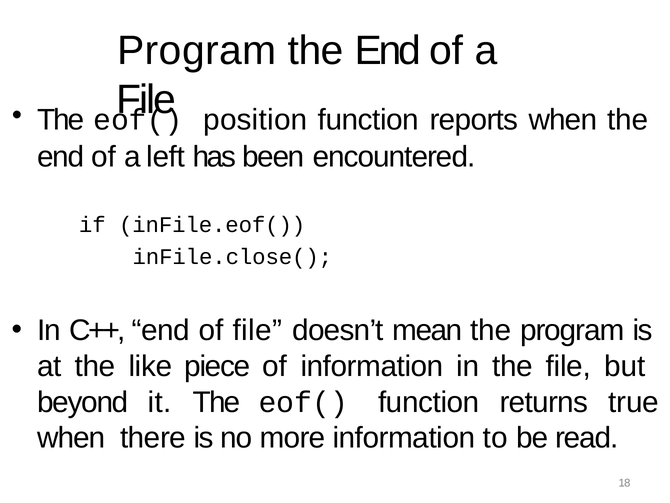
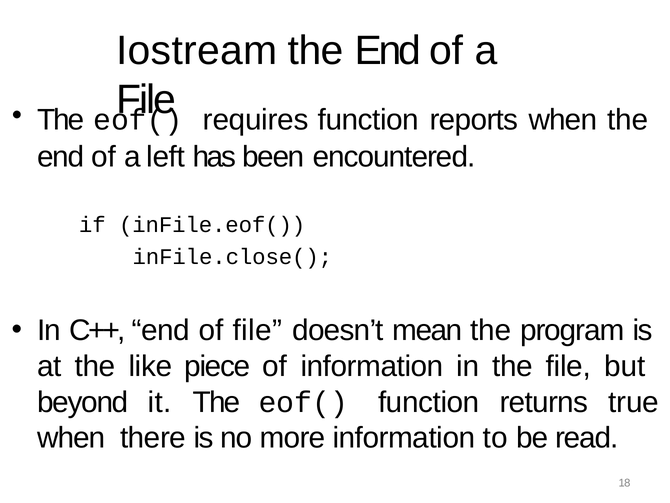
Program at (197, 51): Program -> Iostream
position: position -> requires
